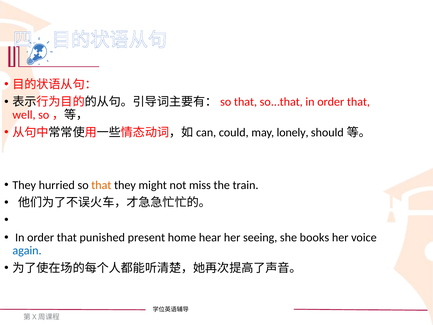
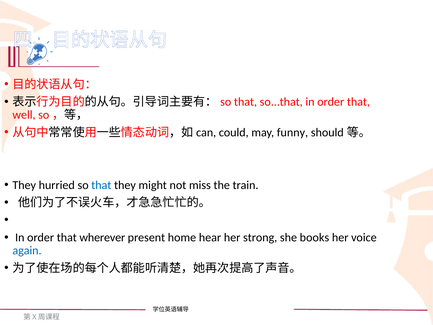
lonely: lonely -> funny
that at (101, 185) colour: orange -> blue
punished: punished -> wherever
seeing: seeing -> strong
